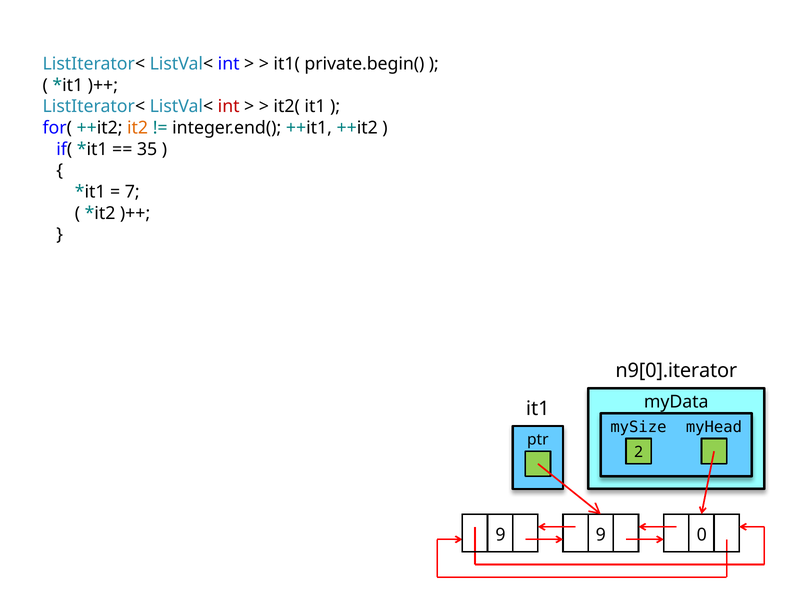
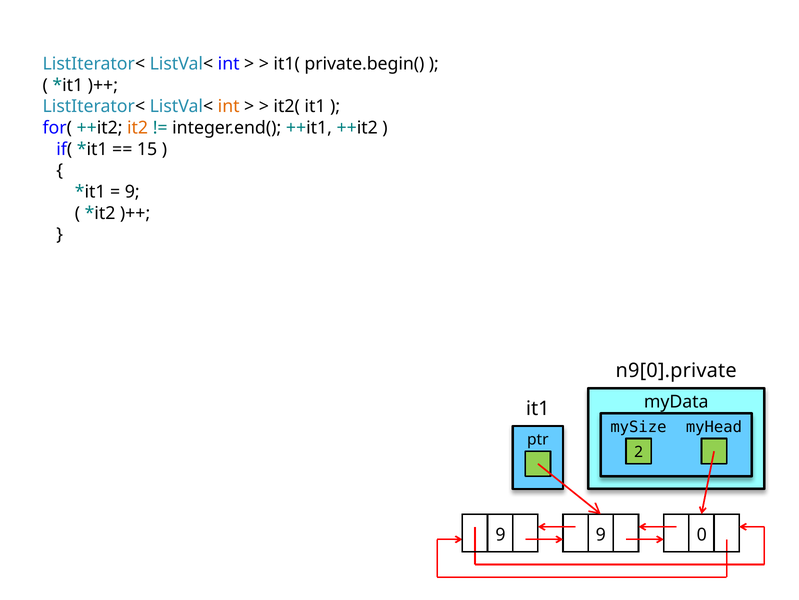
int at (229, 106) colour: red -> orange
35: 35 -> 15
7 at (132, 192): 7 -> 9
n9[0].iterator: n9[0].iterator -> n9[0].private
